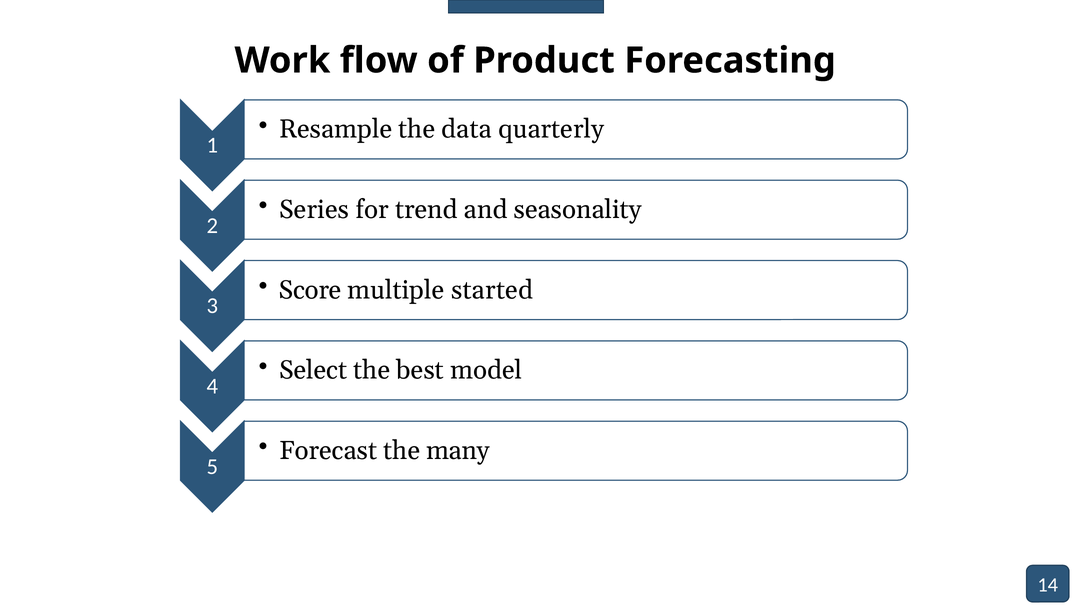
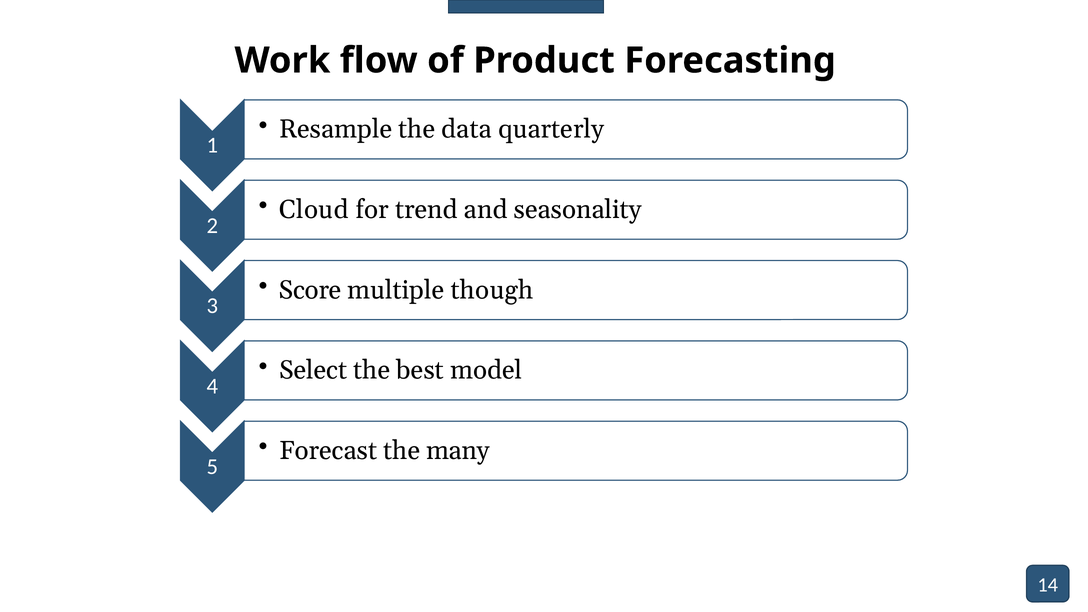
Series: Series -> Cloud
started: started -> though
